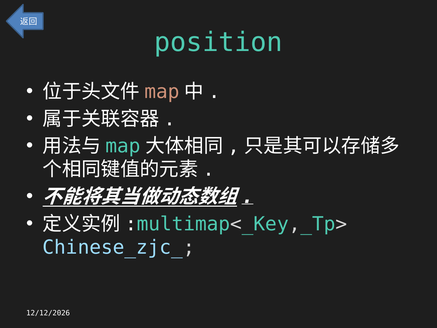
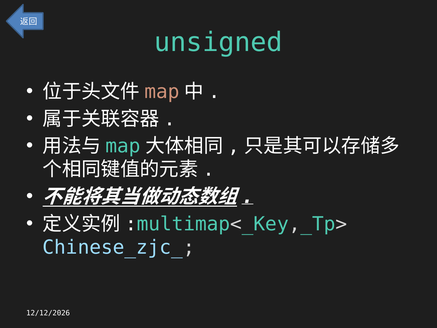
position: position -> unsigned
